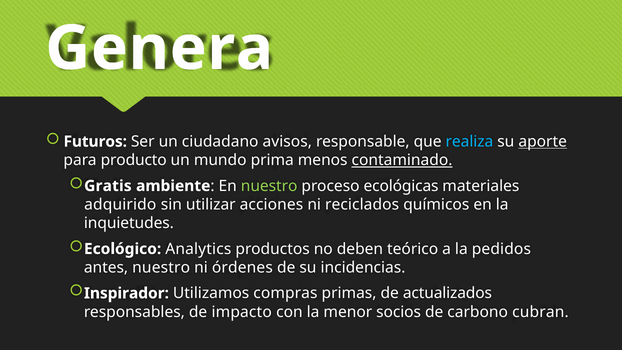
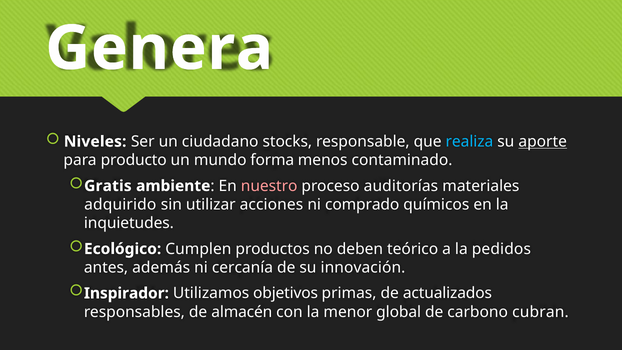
Futuros: Futuros -> Niveles
avisos: avisos -> stocks
prima: prima -> forma
contaminado underline: present -> none
nuestro at (269, 186) colour: light green -> pink
ecológicas: ecológicas -> auditorías
reciclados: reciclados -> comprado
Analytics: Analytics -> Cumplen
antes nuestro: nuestro -> además
órdenes: órdenes -> cercanía
incidencias: incidencias -> innovación
compras: compras -> objetivos
impacto: impacto -> almacén
socios: socios -> global
